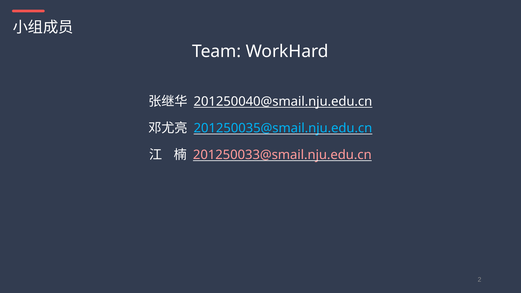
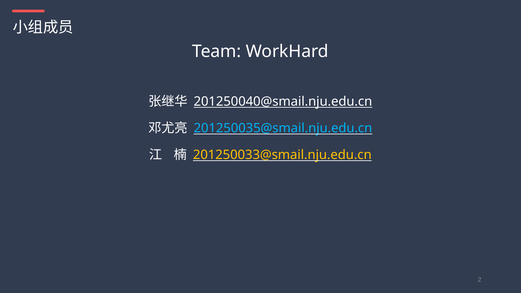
201250033@smail.nju.edu.cn colour: pink -> yellow
